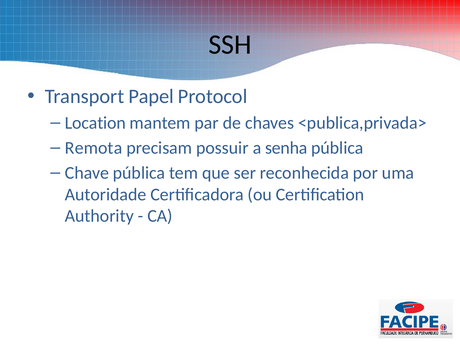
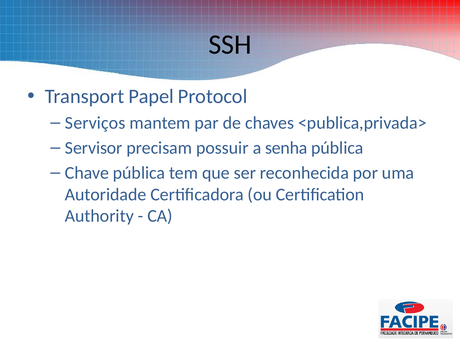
Location: Location -> Serviços
Remota: Remota -> Servisor
